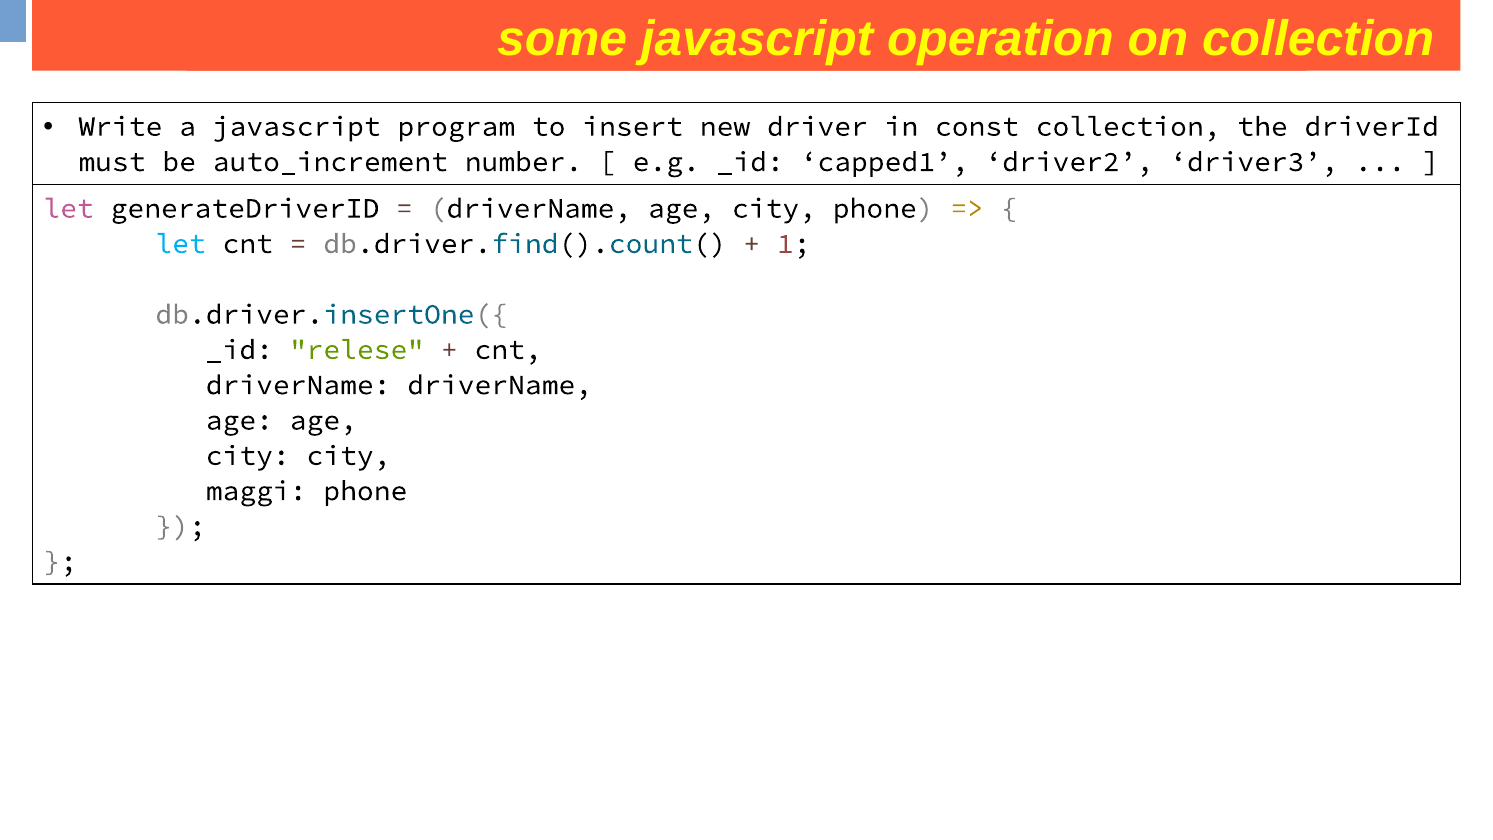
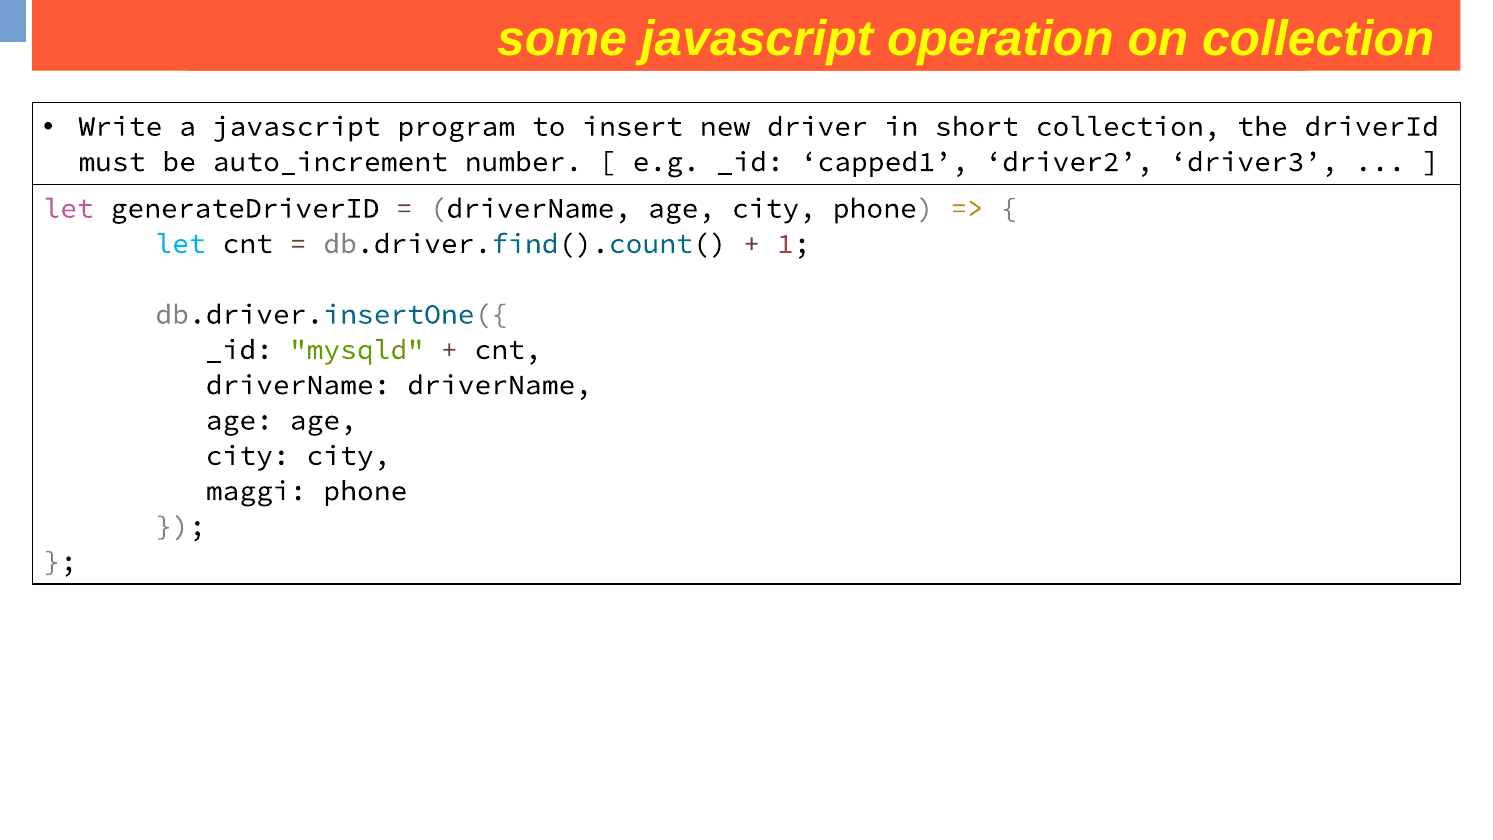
const: const -> short
relese: relese -> mysqld
